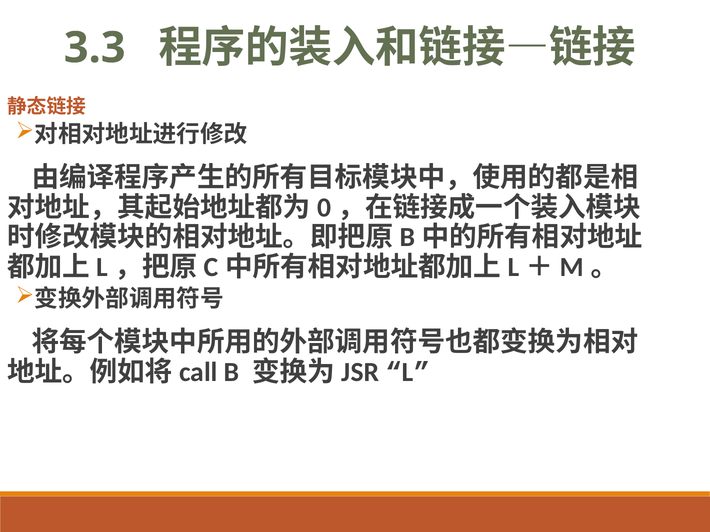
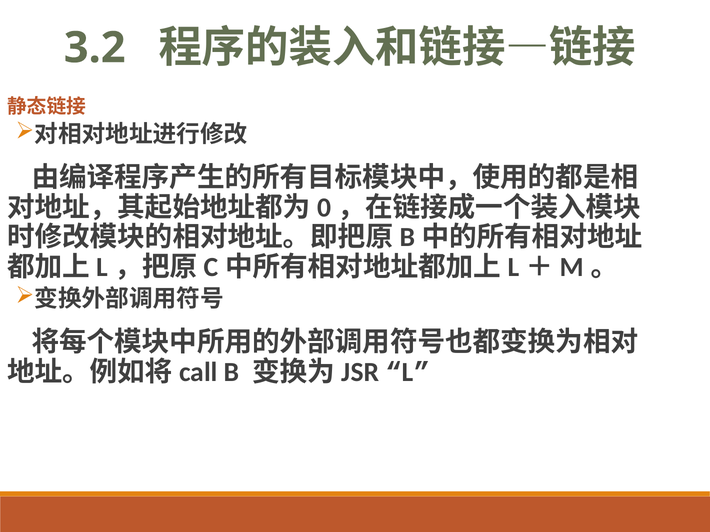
3.3: 3.3 -> 3.2
